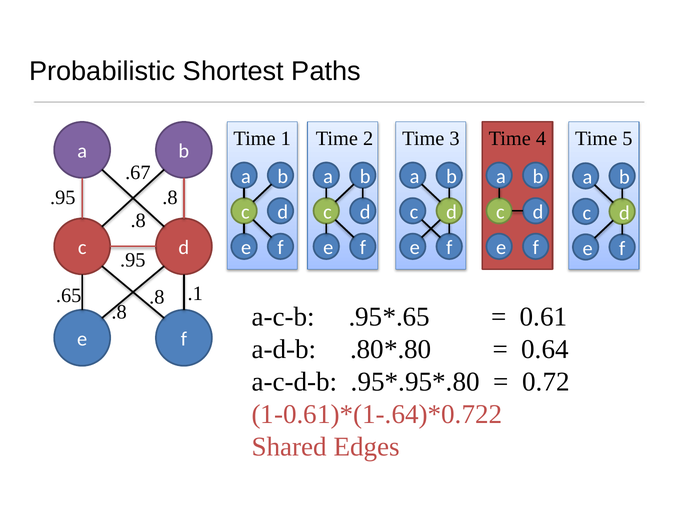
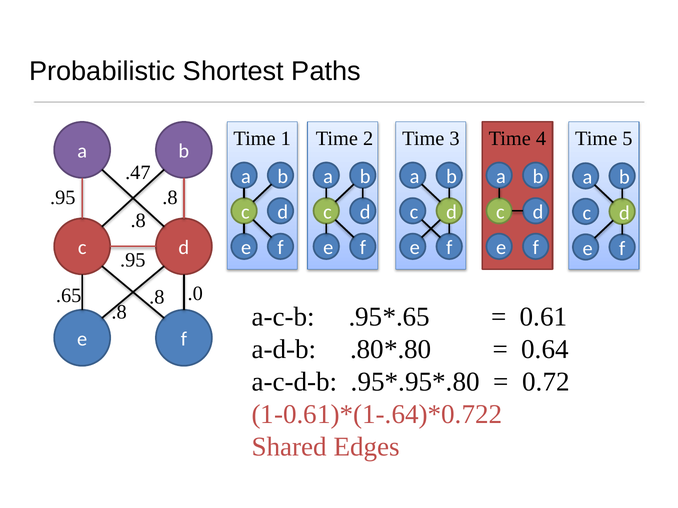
.67: .67 -> .47
.1: .1 -> .0
